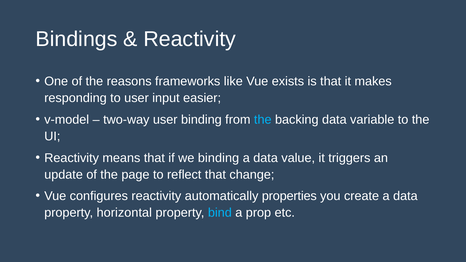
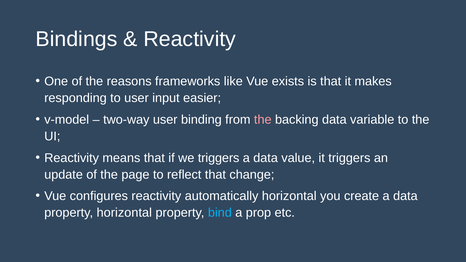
the at (263, 120) colour: light blue -> pink
we binding: binding -> triggers
automatically properties: properties -> horizontal
